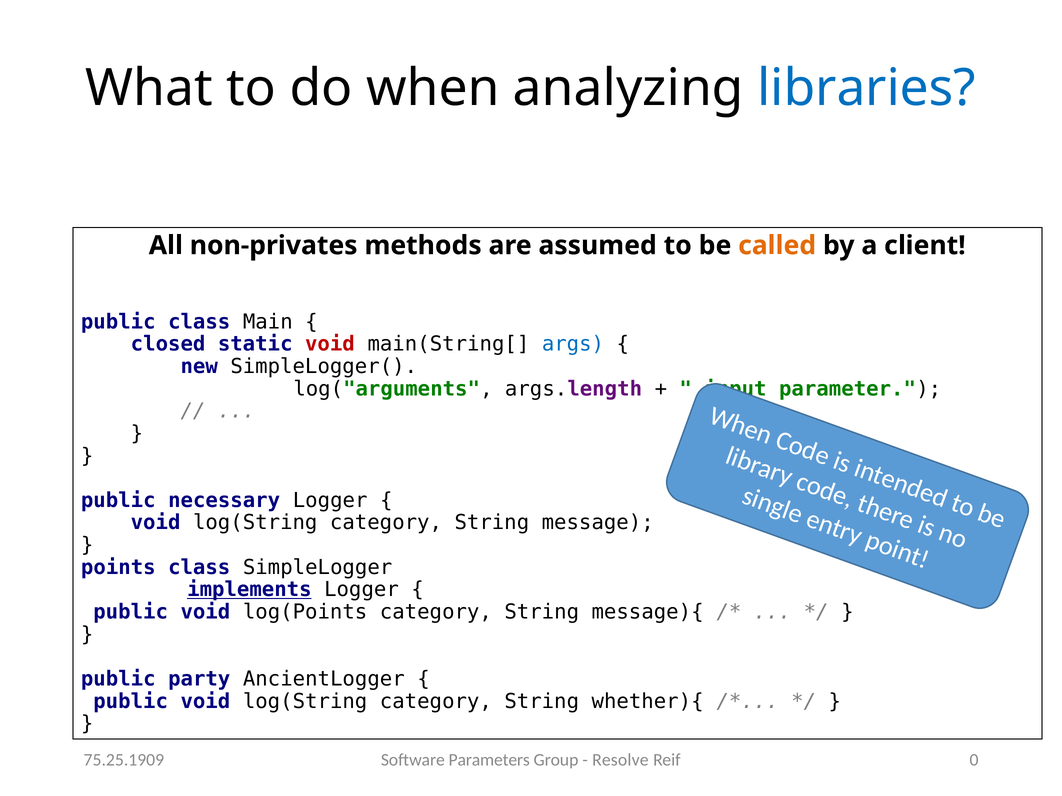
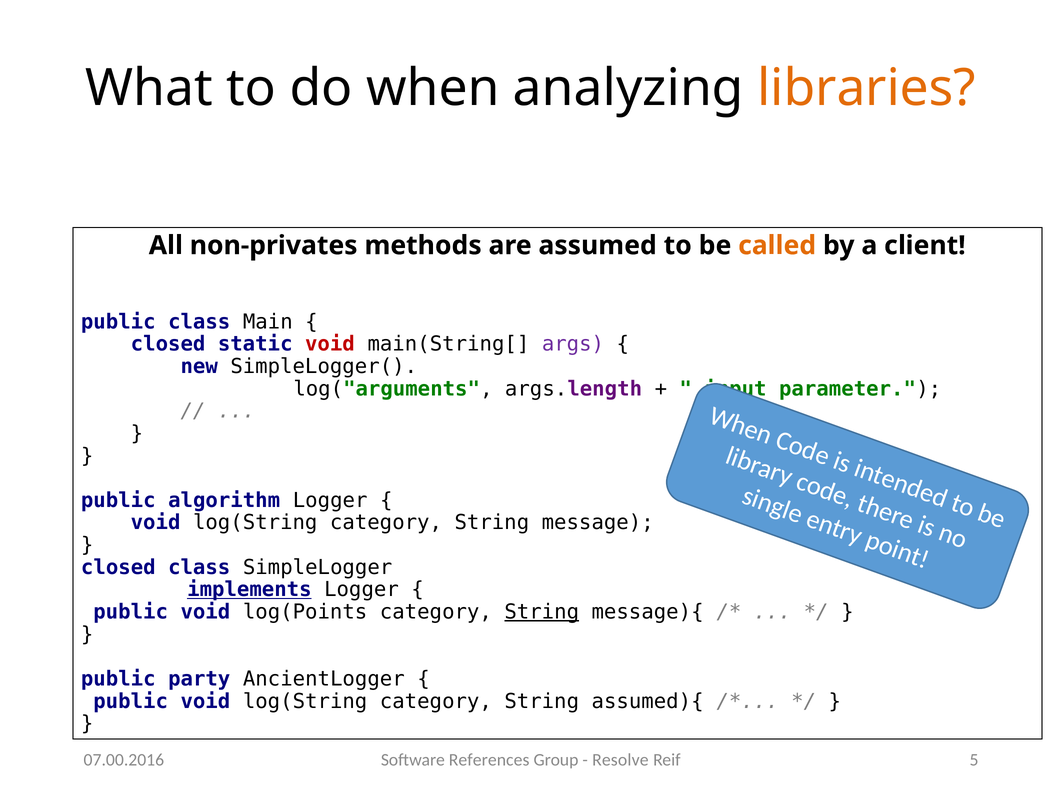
libraries colour: blue -> orange
args colour: blue -> purple
necessary: necessary -> algorithm
points at (118, 568): points -> closed
String at (542, 612) underline: none -> present
whether){: whether){ -> assumed){
Parameters: Parameters -> References
0: 0 -> 5
75.25.1909: 75.25.1909 -> 07.00.2016
